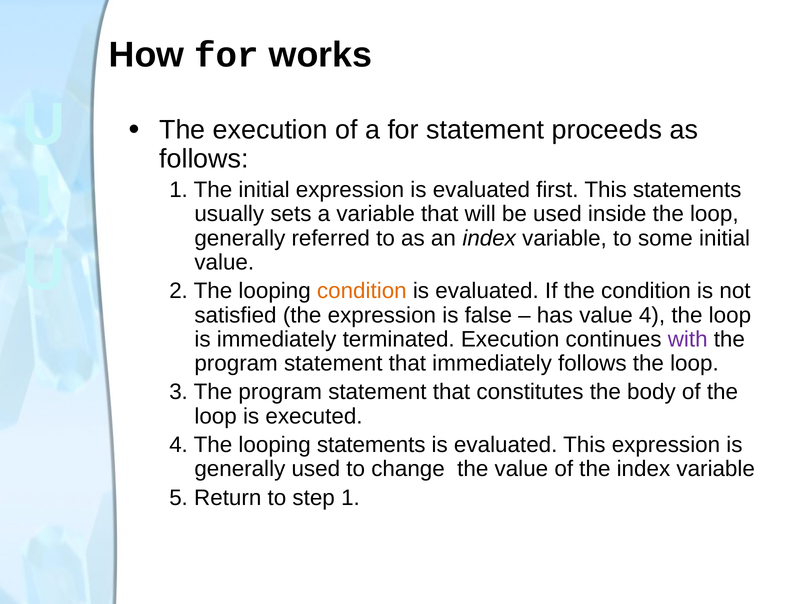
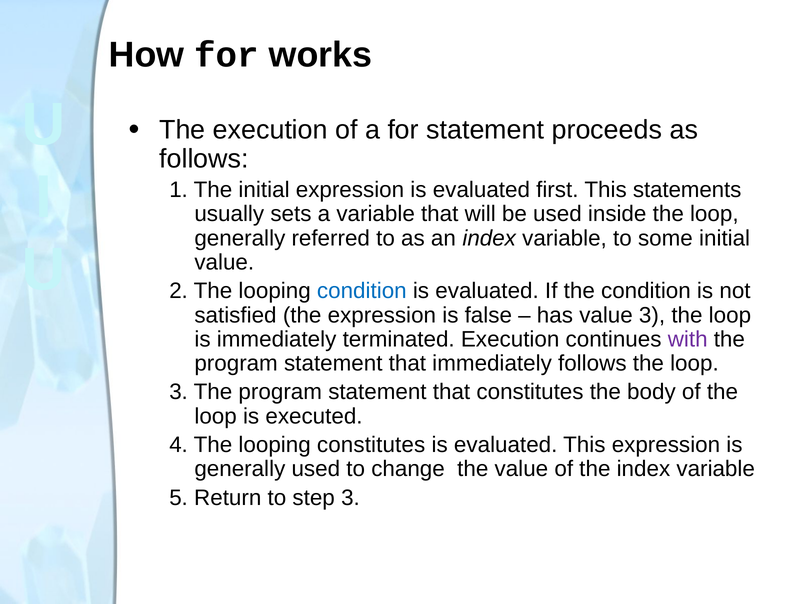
condition at (362, 291) colour: orange -> blue
value 4: 4 -> 3
looping statements: statements -> constitutes
step 1: 1 -> 3
